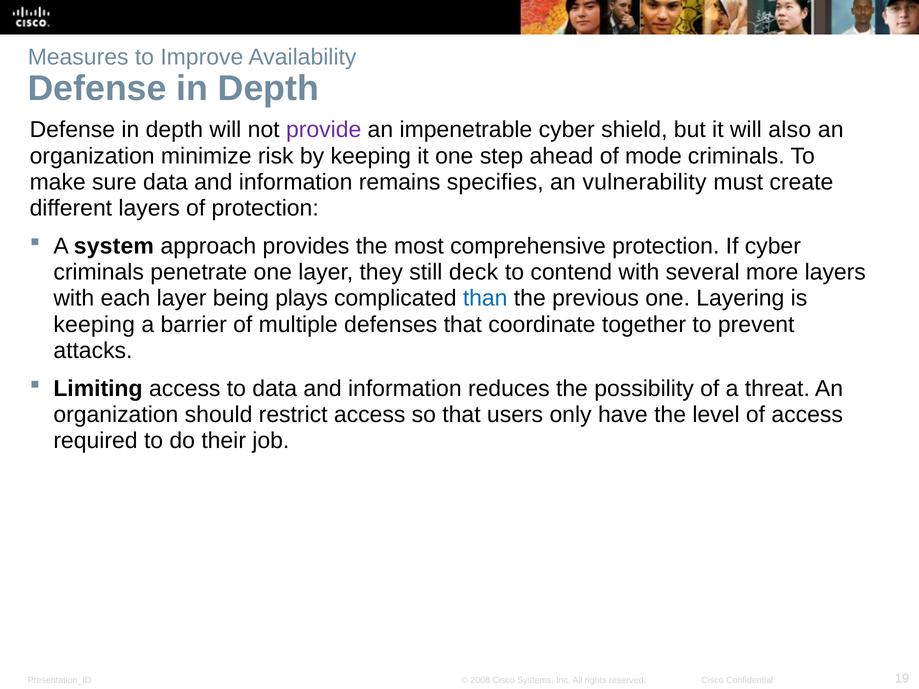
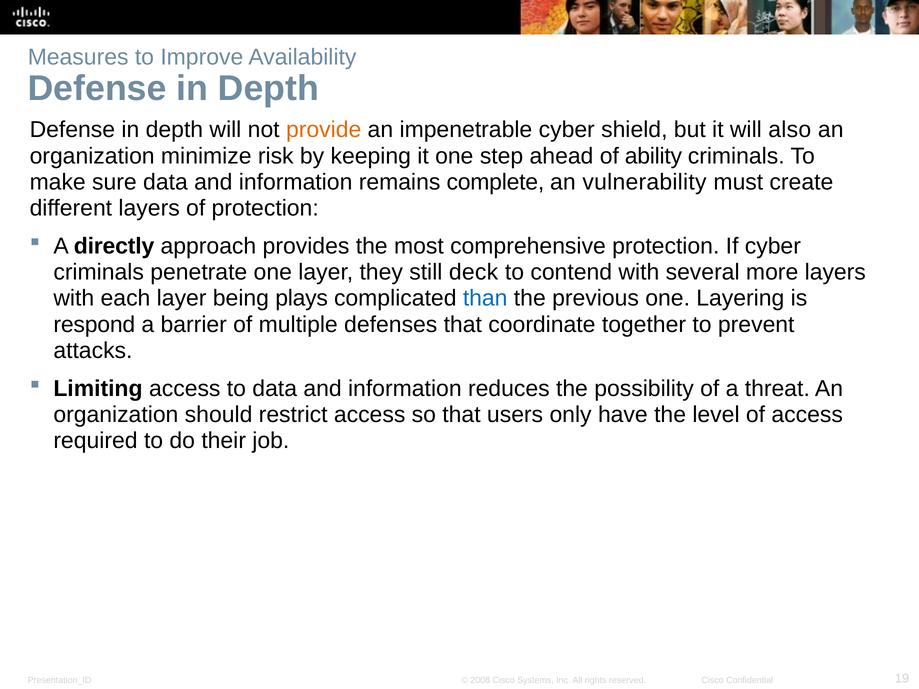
provide colour: purple -> orange
mode: mode -> ability
specifies: specifies -> complete
system: system -> directly
keeping at (94, 325): keeping -> respond
